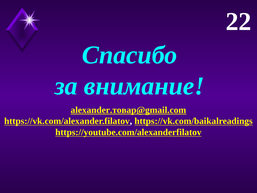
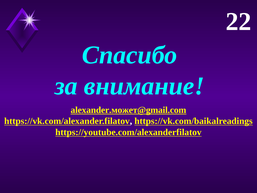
alexander.товар@gmail.com: alexander.товар@gmail.com -> alexander.может@gmail.com
